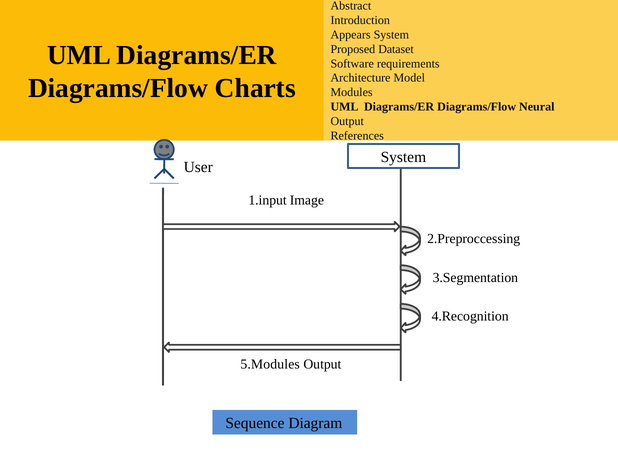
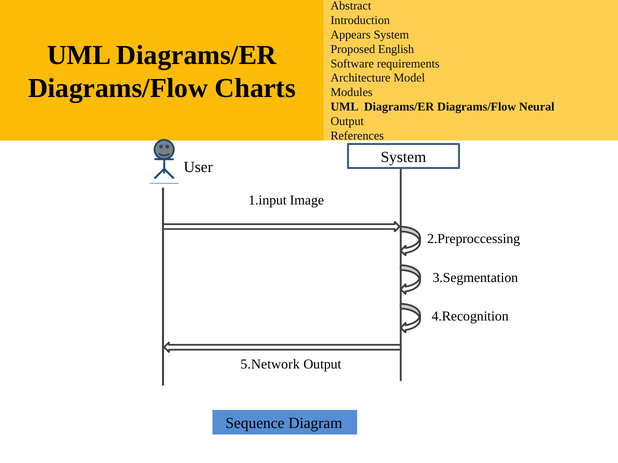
Dataset: Dataset -> English
5.Modules: 5.Modules -> 5.Network
